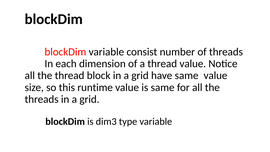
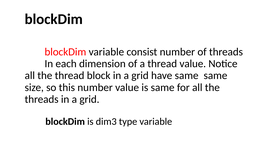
same value: value -> same
this runtime: runtime -> number
